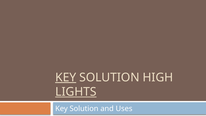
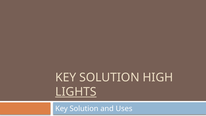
KEY at (66, 77) underline: present -> none
